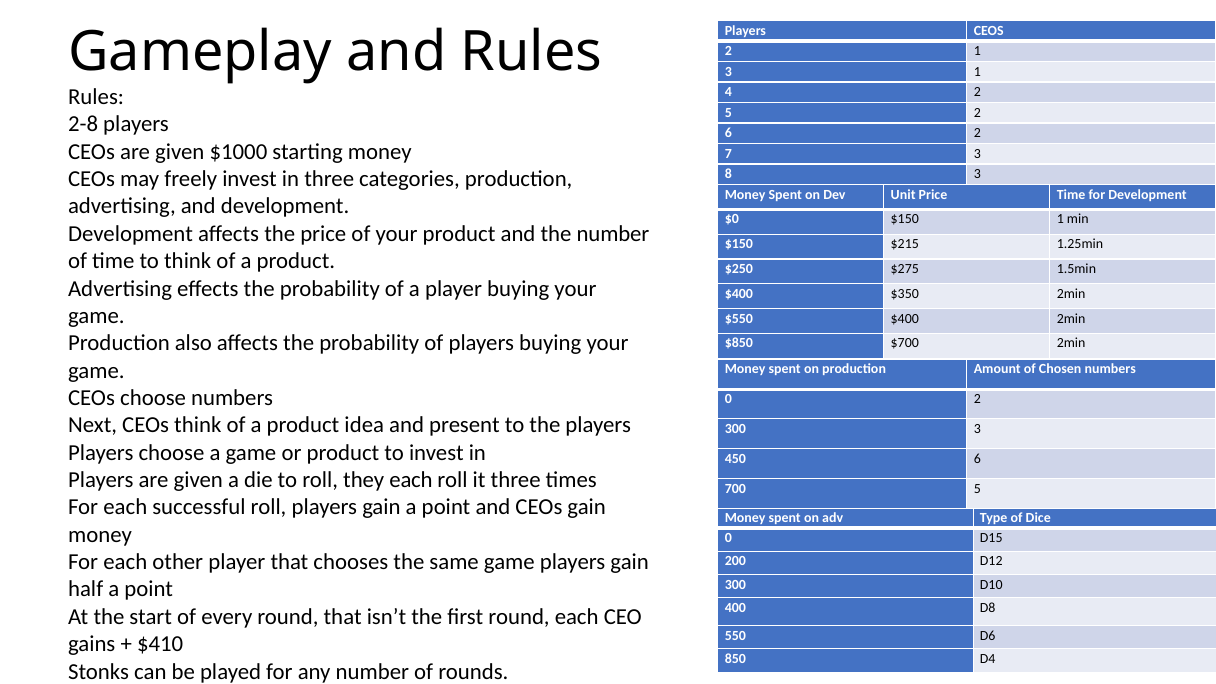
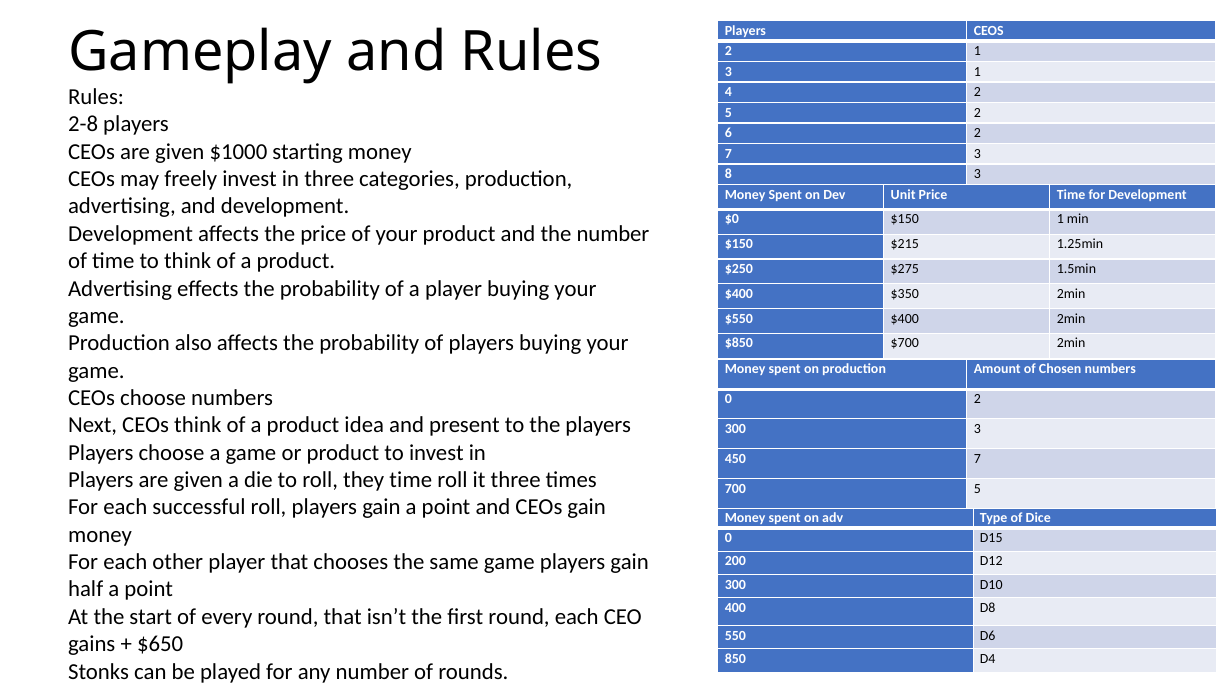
450 6: 6 -> 7
they each: each -> time
$410: $410 -> $650
